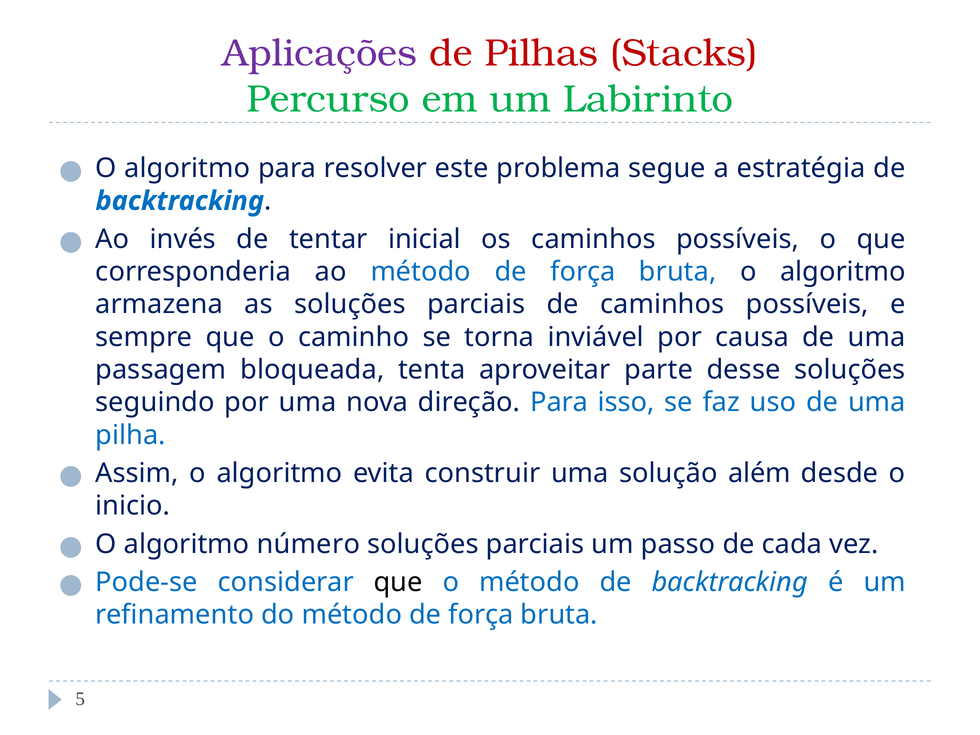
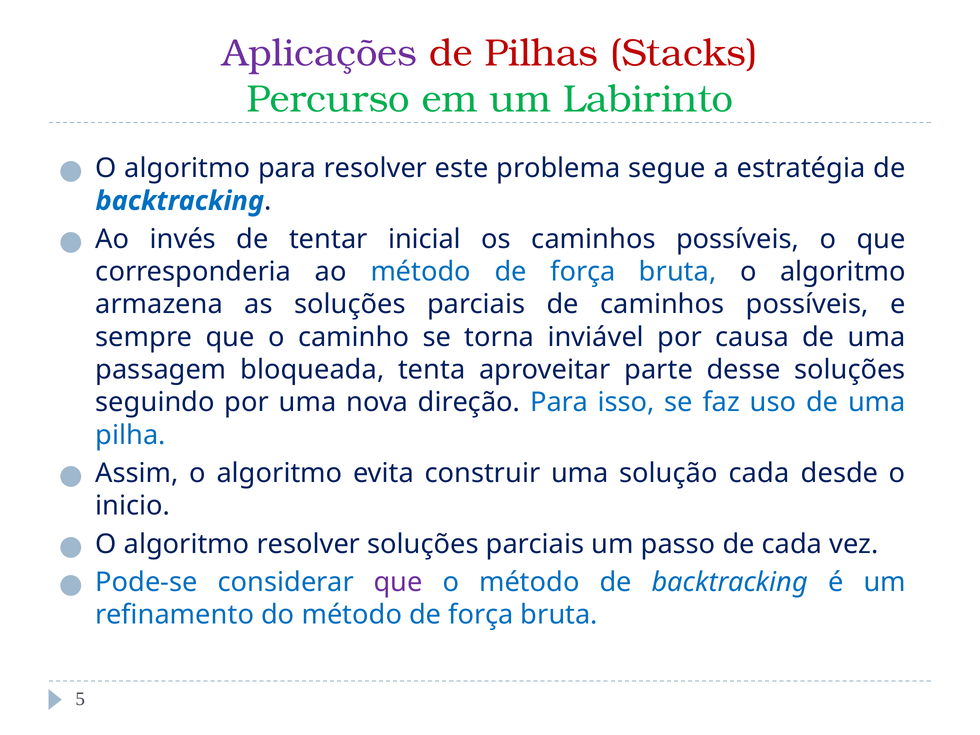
solução além: além -> cada
algoritmo número: número -> resolver
que at (398, 582) colour: black -> purple
